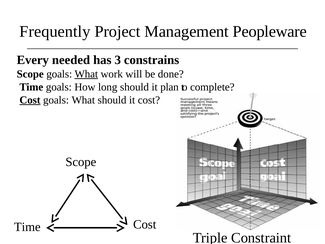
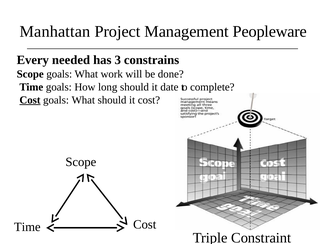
Frequently: Frequently -> Manhattan
What at (86, 74) underline: present -> none
plan: plan -> date
